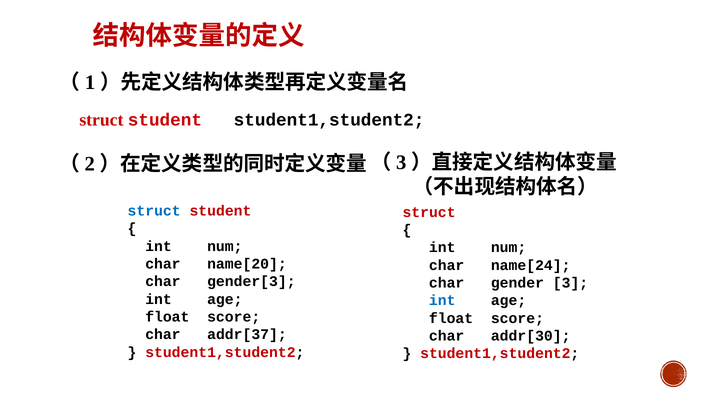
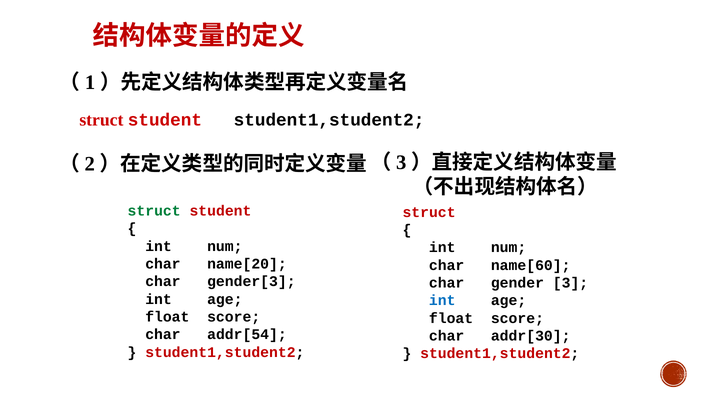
struct at (154, 211) colour: blue -> green
name[24: name[24 -> name[60
addr[37: addr[37 -> addr[54
